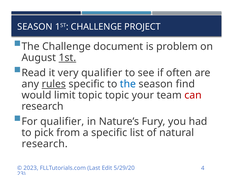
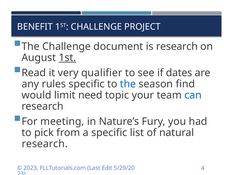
SEASON at (35, 27): SEASON -> BENEFIT
is problem: problem -> research
often: often -> dates
rules underline: present -> none
limit topic: topic -> need
can colour: red -> blue
For qualifier: qualifier -> meeting
